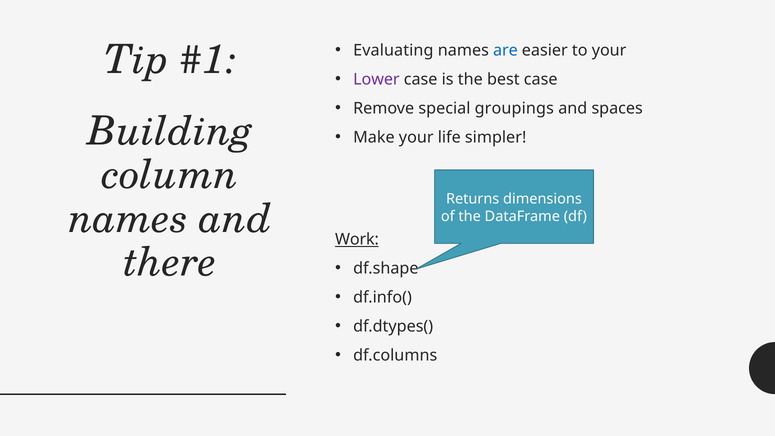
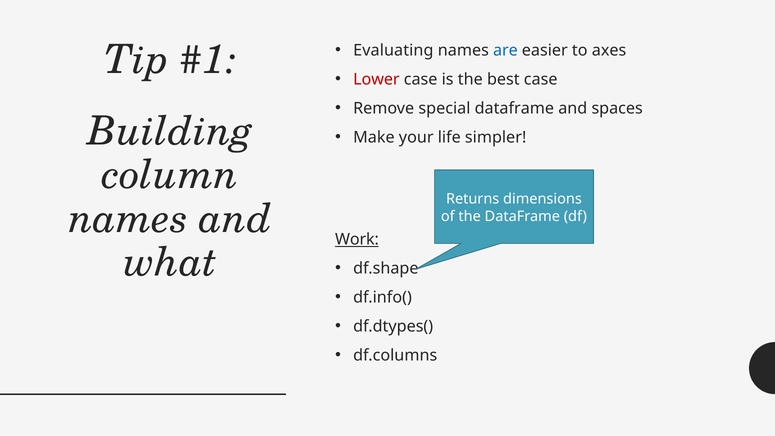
to your: your -> axes
Lower colour: purple -> red
special groupings: groupings -> dataframe
there: there -> what
